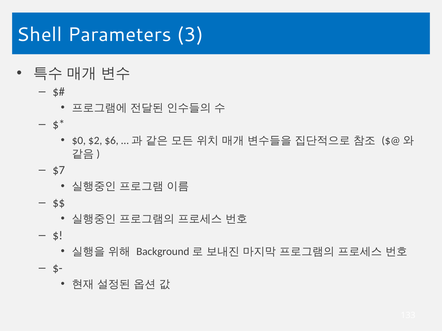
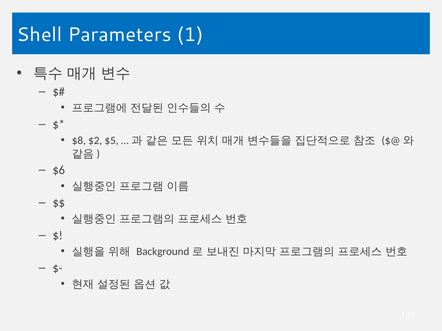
3: 3 -> 1
$0: $0 -> $8
$6: $6 -> $5
$7: $7 -> $6
